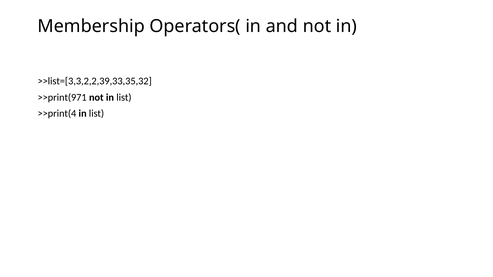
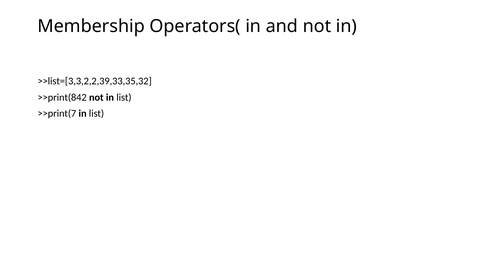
>>print(971: >>print(971 -> >>print(842
>>print(4: >>print(4 -> >>print(7
